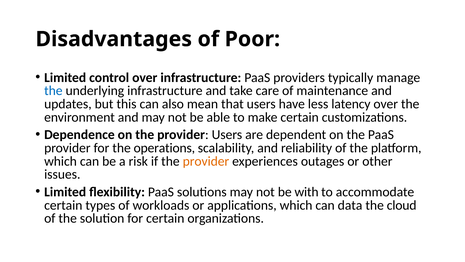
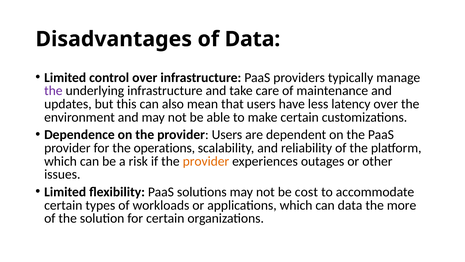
of Poor: Poor -> Data
the at (53, 91) colour: blue -> purple
with: with -> cost
cloud: cloud -> more
